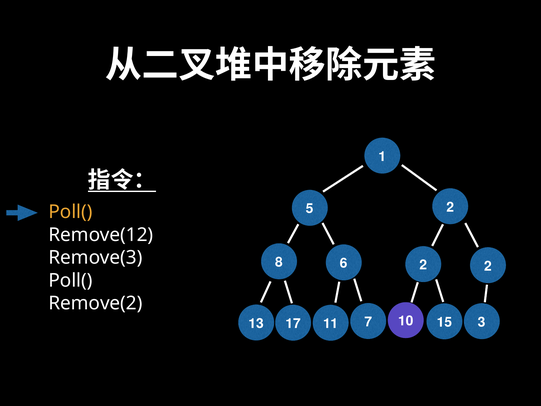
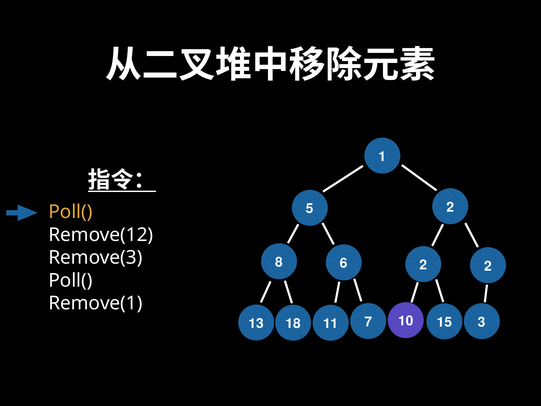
Remove(2: Remove(2 -> Remove(1
17: 17 -> 18
